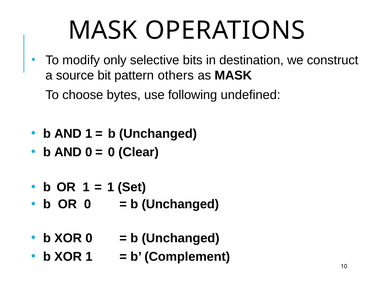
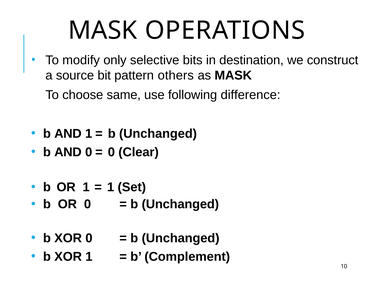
bytes: bytes -> same
undefined: undefined -> difference
